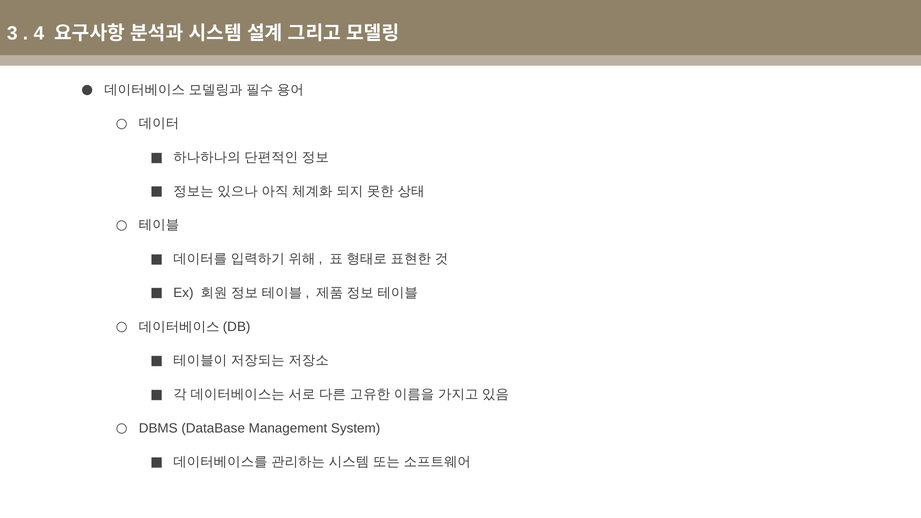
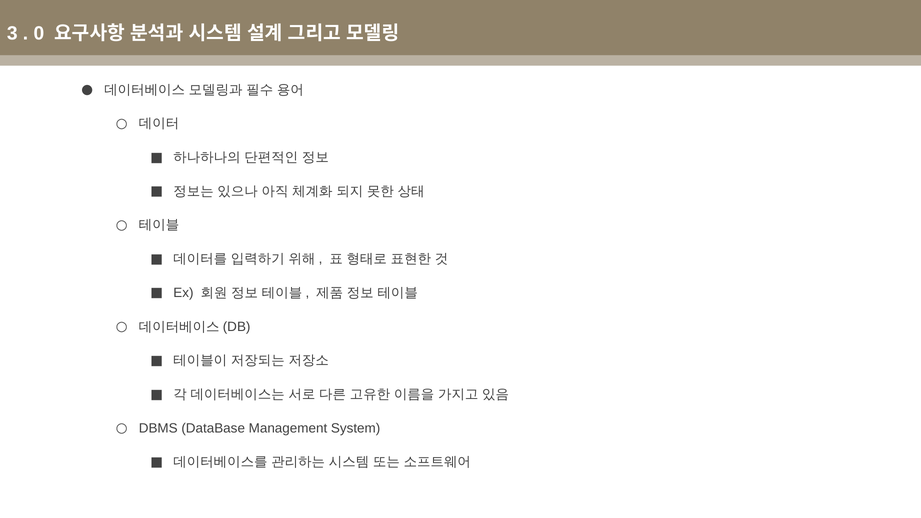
4: 4 -> 0
